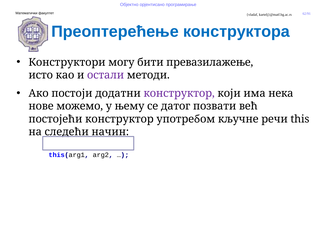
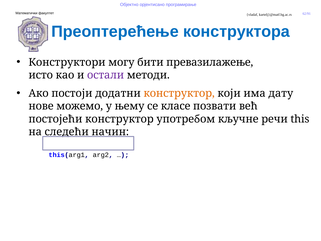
конструктор at (179, 93) colour: purple -> orange
нека: нека -> дату
датог: датог -> класе
